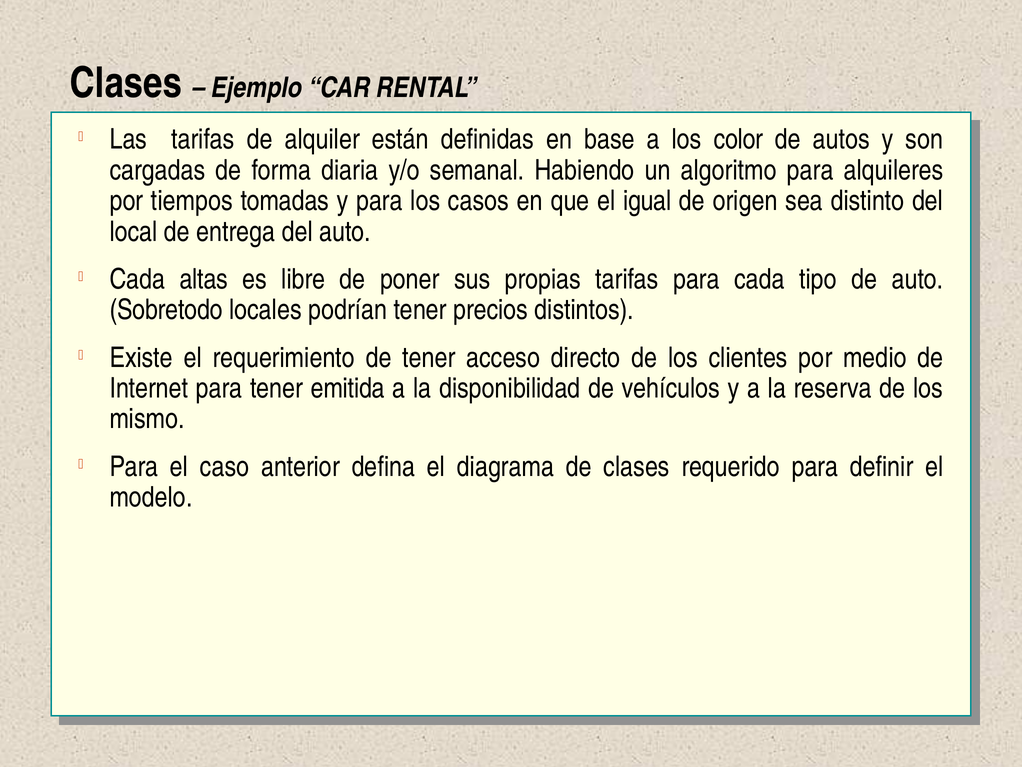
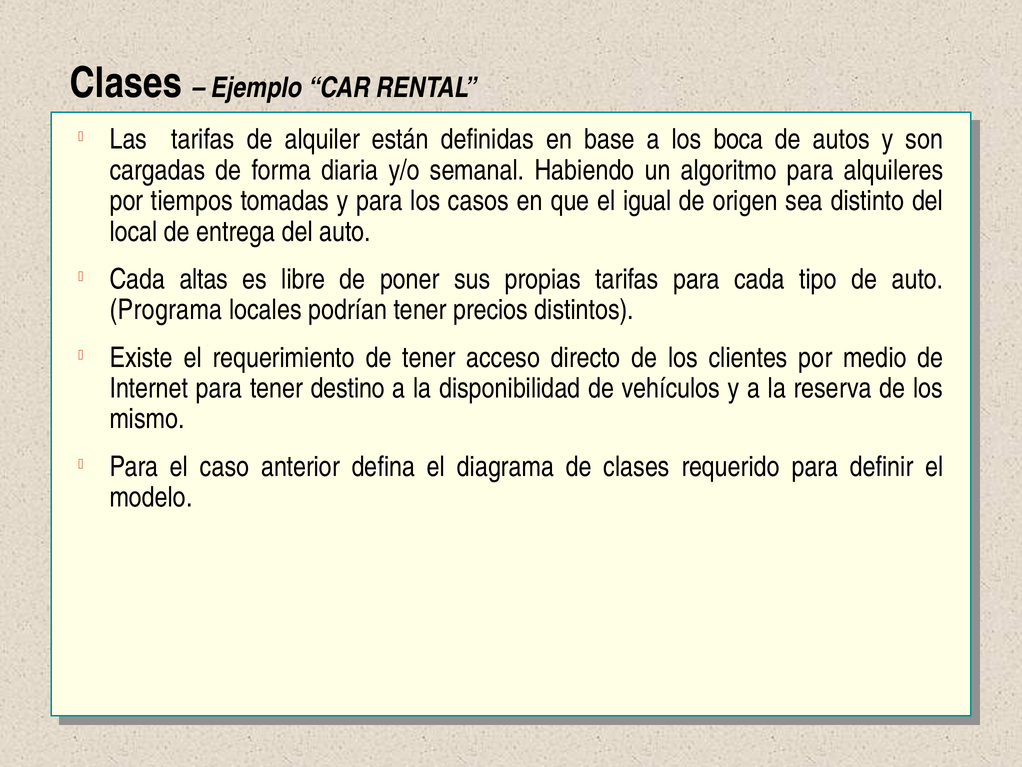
color: color -> boca
Sobretodo: Sobretodo -> Programa
emitida: emitida -> destino
